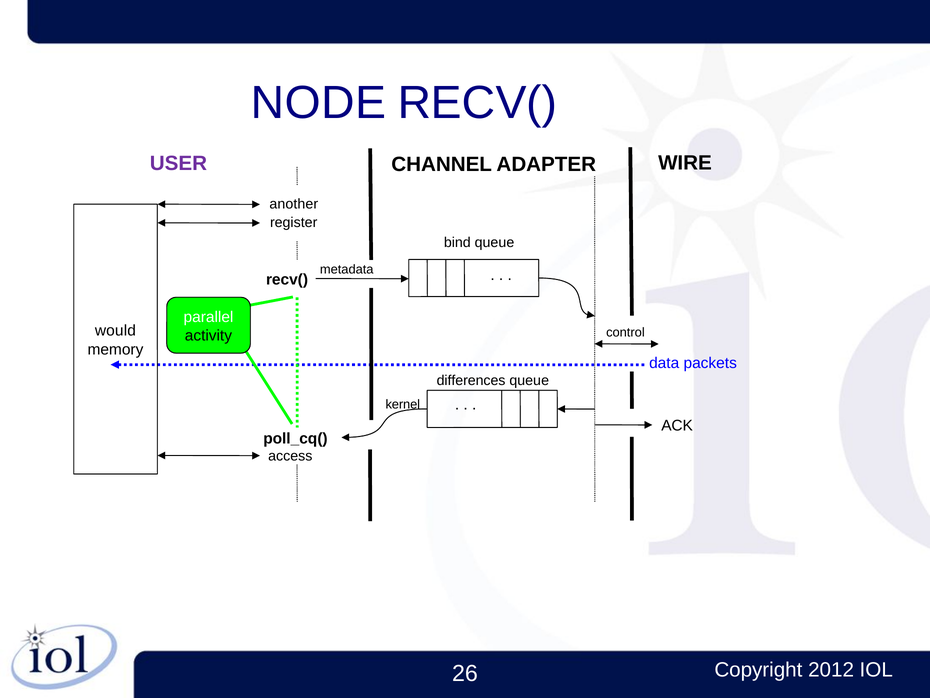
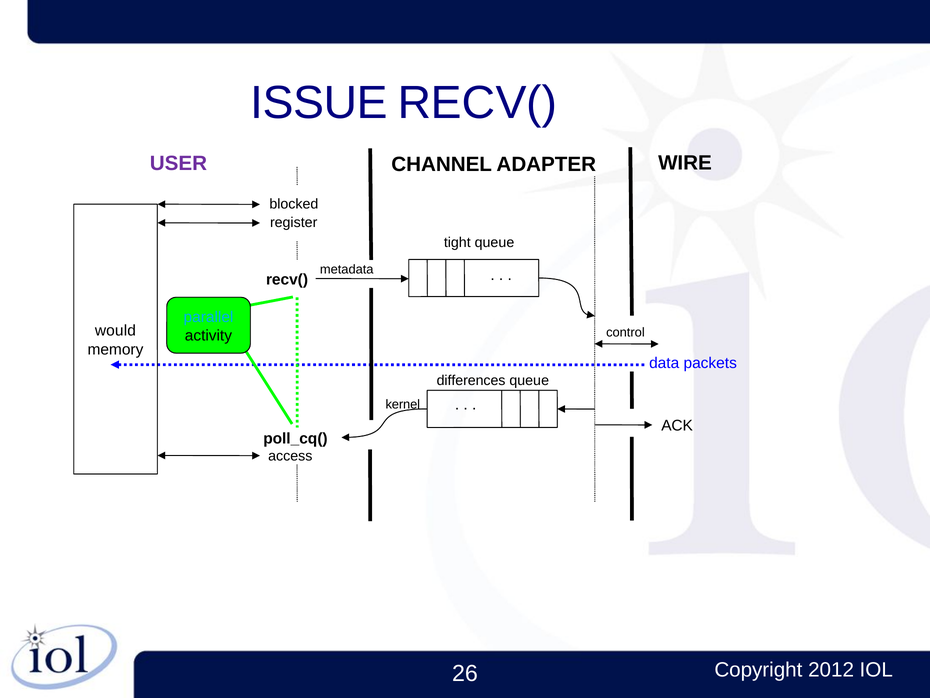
NODE: NODE -> ISSUE
another: another -> blocked
bind: bind -> tight
parallel colour: white -> light blue
